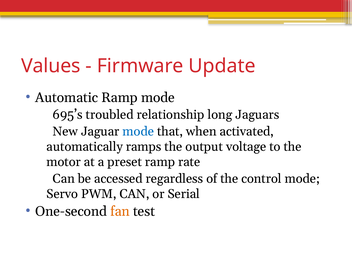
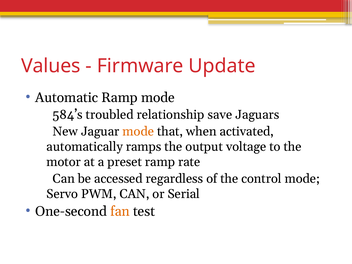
695’s: 695’s -> 584’s
long: long -> save
mode at (138, 131) colour: blue -> orange
